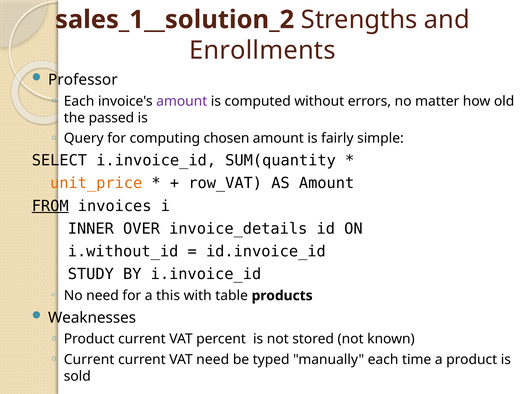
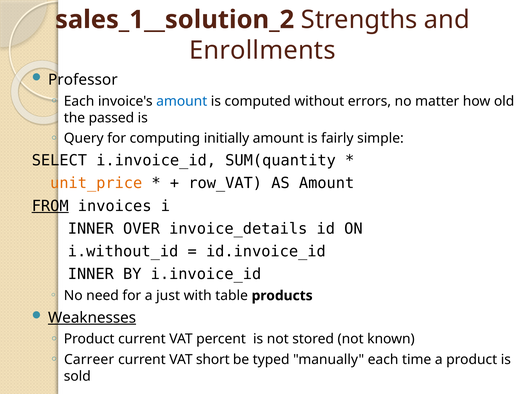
amount at (182, 101) colour: purple -> blue
chosen: chosen -> initially
STUDY at (91, 274): STUDY -> INNER
this: this -> just
Weaknesses underline: none -> present
Current at (89, 359): Current -> Carreer
VAT need: need -> short
